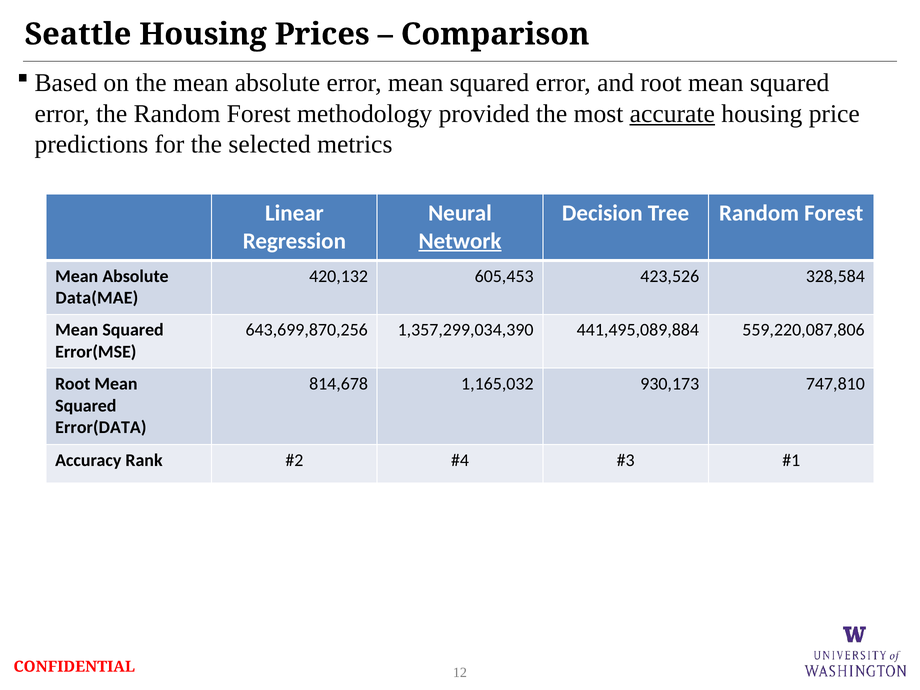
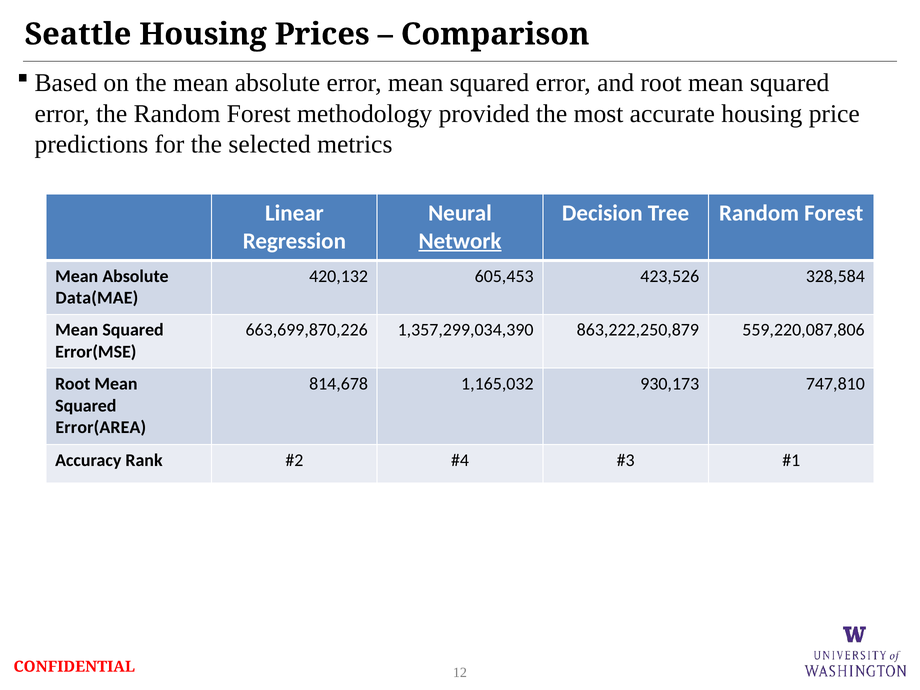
accurate underline: present -> none
643,699,870,256: 643,699,870,256 -> 663,699,870,226
441,495,089,884: 441,495,089,884 -> 863,222,250,879
Error(DATA: Error(DATA -> Error(AREA
